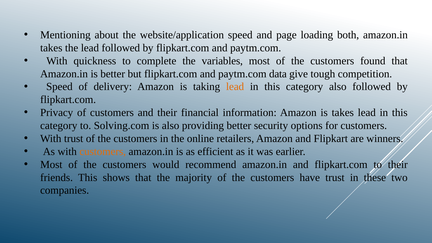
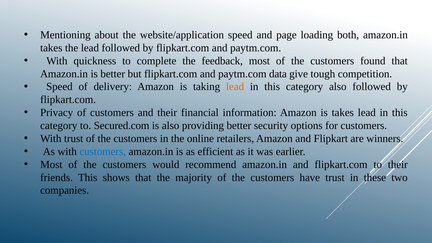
variables: variables -> feedback
Solving.com: Solving.com -> Secured.com
customers at (103, 152) colour: orange -> blue
